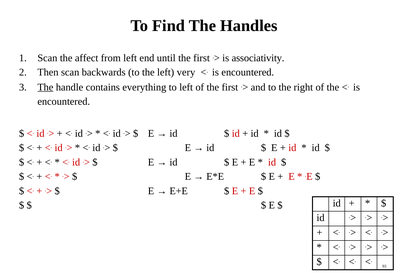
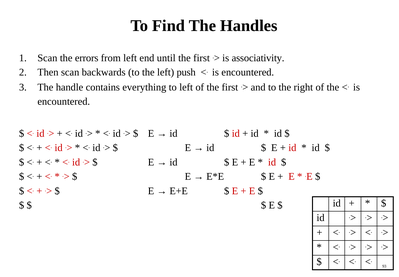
affect: affect -> errors
very: very -> push
The at (45, 87) underline: present -> none
